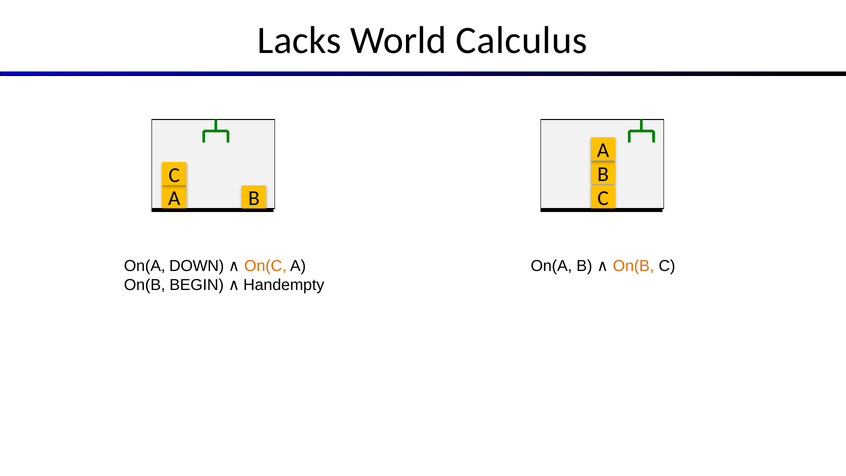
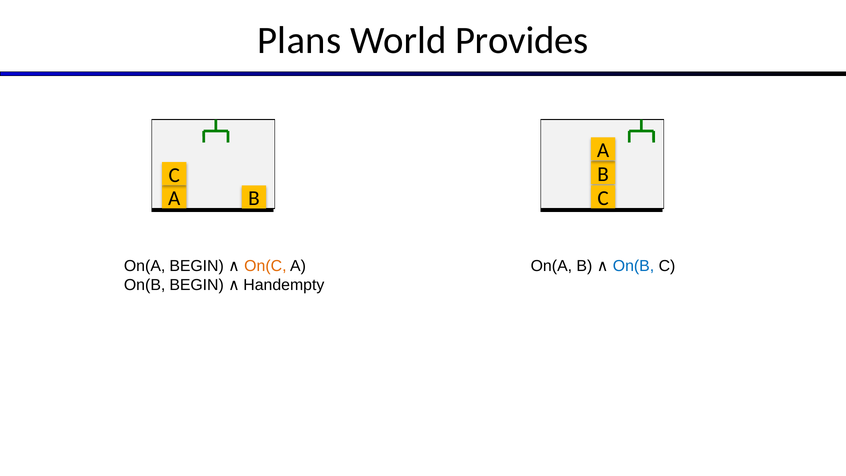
Lacks: Lacks -> Plans
Calculus: Calculus -> Provides
On(A DOWN: DOWN -> BEGIN
On(B at (633, 266) colour: orange -> blue
